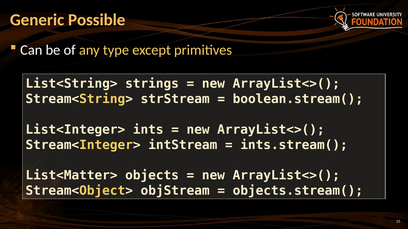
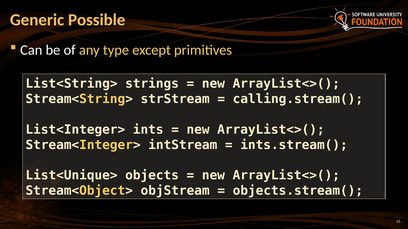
boolean.stream(: boolean.stream( -> calling.stream(
List<Matter>: List<Matter> -> List<Unique>
